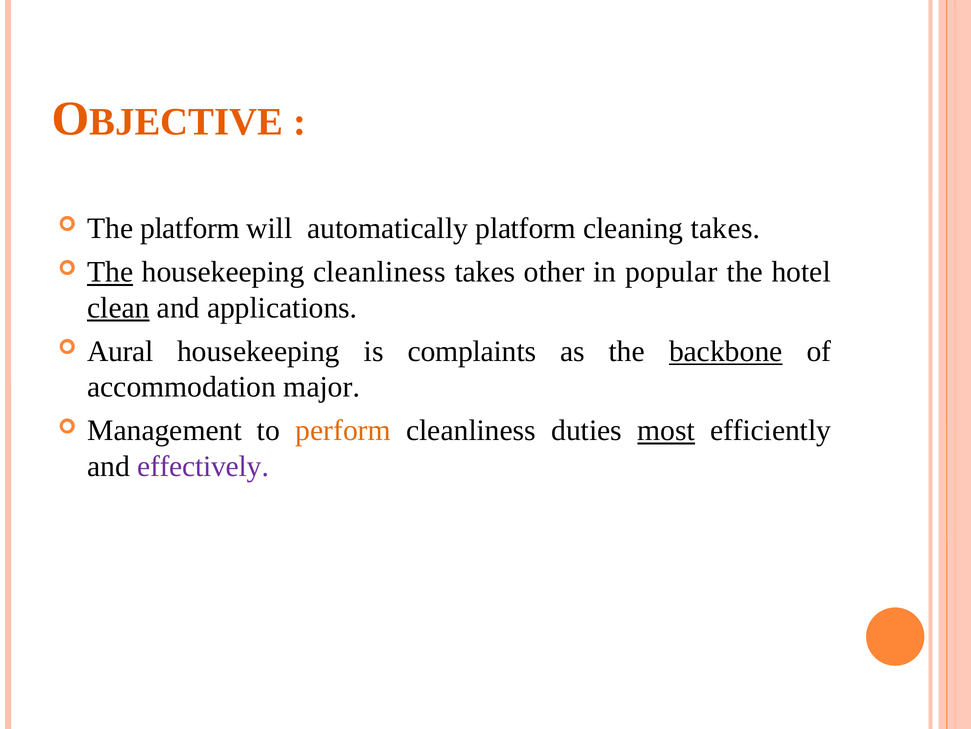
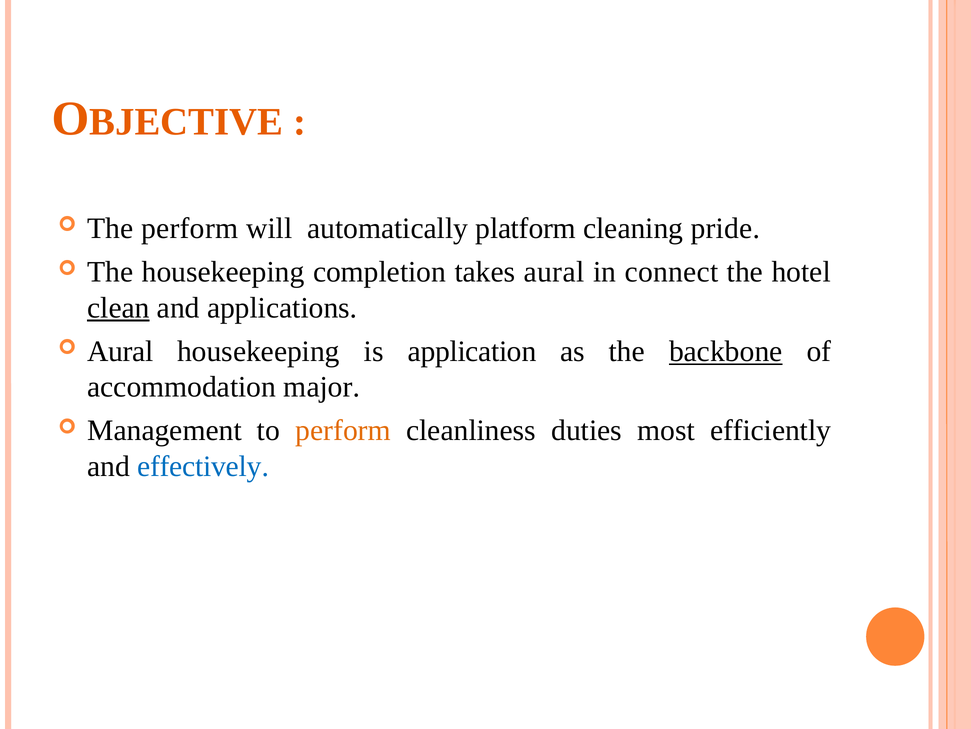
The platform: platform -> perform
cleaning takes: takes -> pride
The at (110, 272) underline: present -> none
housekeeping cleanliness: cleanliness -> completion
takes other: other -> aural
popular: popular -> connect
complaints: complaints -> application
most underline: present -> none
effectively colour: purple -> blue
